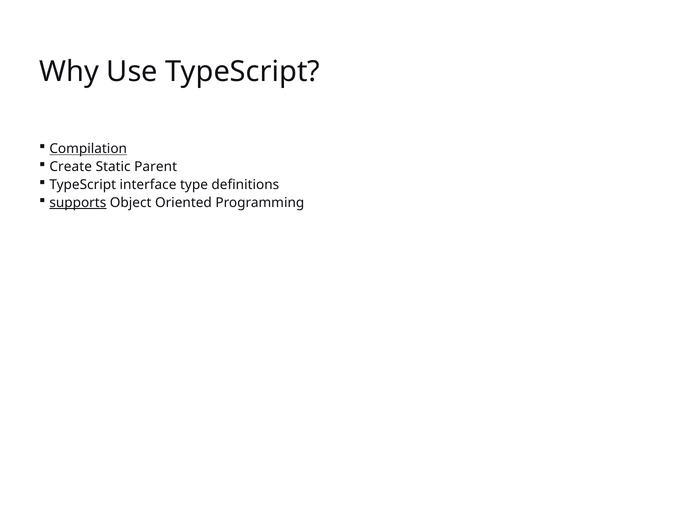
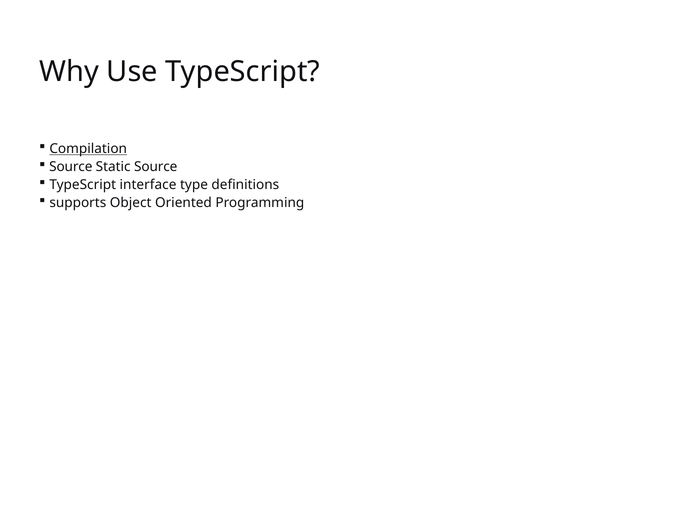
Create at (71, 167): Create -> Source
Static Parent: Parent -> Source
supports underline: present -> none
